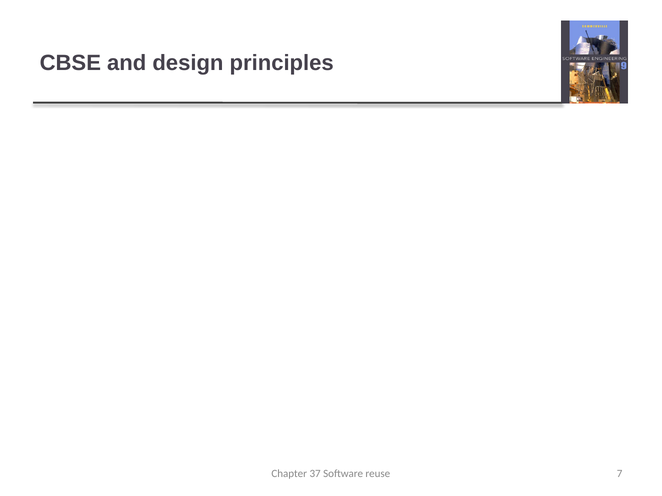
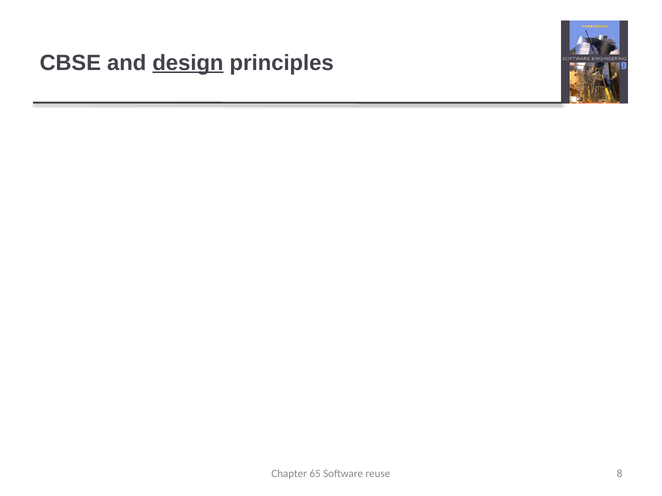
design at (188, 63) underline: none -> present
37: 37 -> 65
7: 7 -> 8
